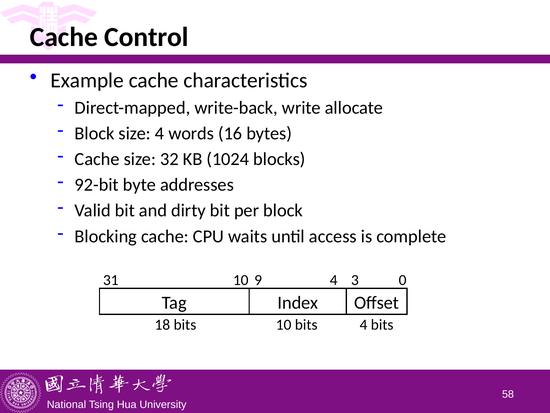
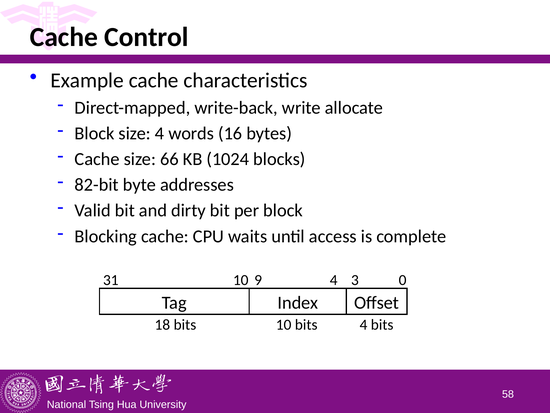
32: 32 -> 66
92-bit: 92-bit -> 82-bit
